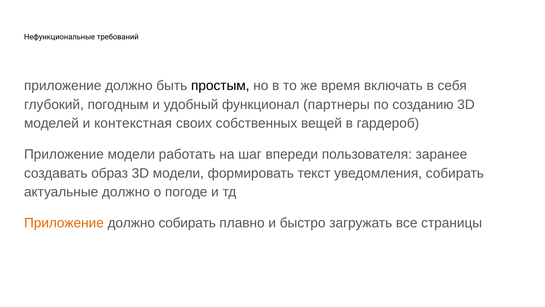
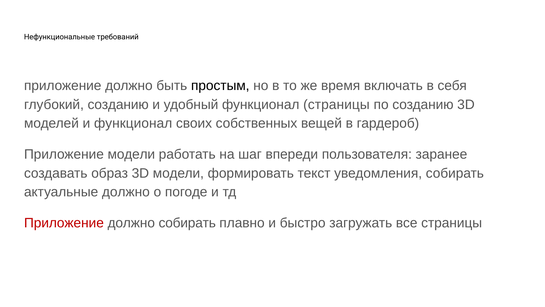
глубокий погодным: погодным -> созданию
функционал партнеры: партнеры -> страницы
и контекстная: контекстная -> функционал
Приложение at (64, 223) colour: orange -> red
